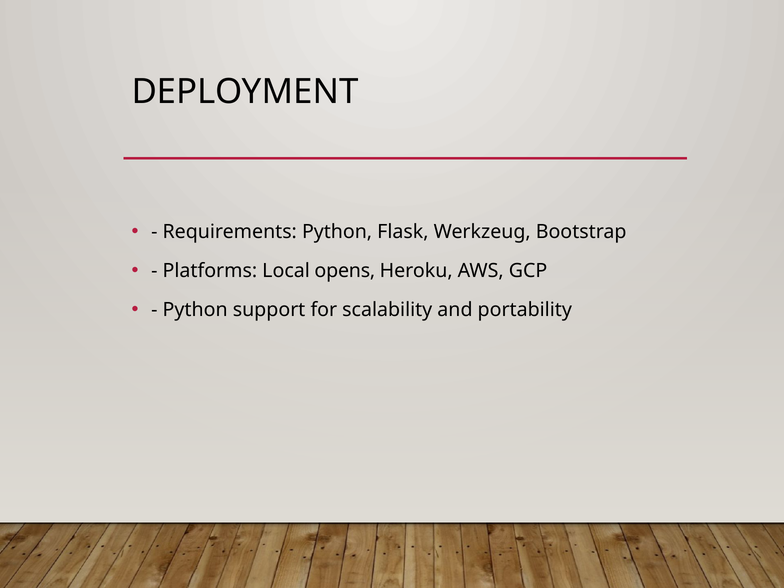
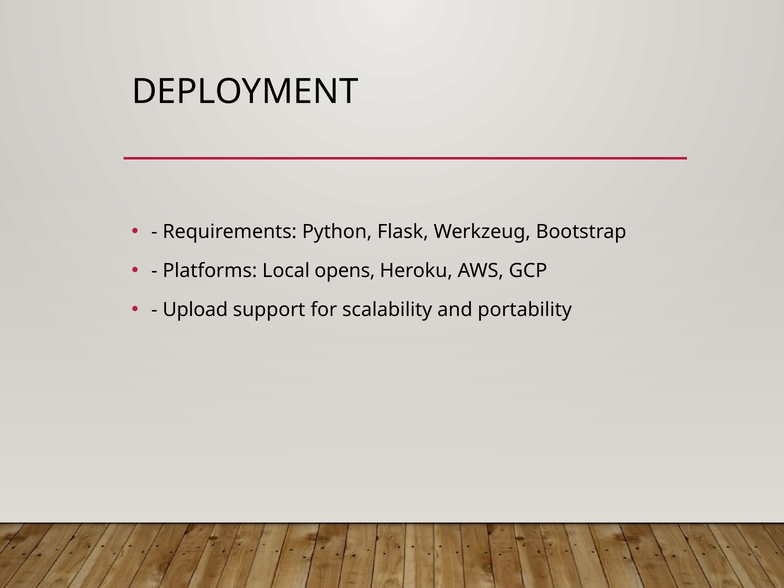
Python at (195, 310): Python -> Upload
